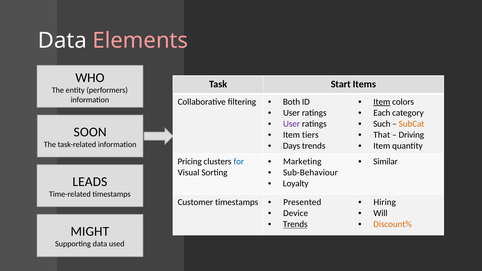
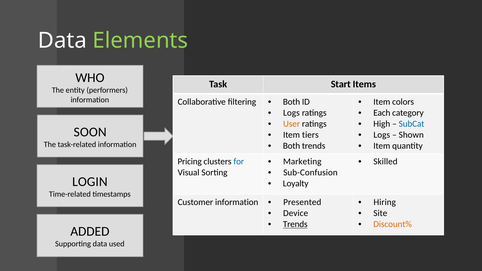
Elements colour: pink -> light green
Item at (382, 102) underline: present -> none
User at (292, 113): User -> Logs
User at (292, 124) colour: purple -> orange
Such: Such -> High
SubCat colour: orange -> blue
That at (382, 135): That -> Logs
Driving: Driving -> Shown
Days at (292, 146): Days -> Both
Similar: Similar -> Skilled
Sub-Behaviour: Sub-Behaviour -> Sub-Confusion
LEADS: LEADS -> LOGIN
Customer timestamps: timestamps -> information
Will: Will -> Site
MIGHT: MIGHT -> ADDED
